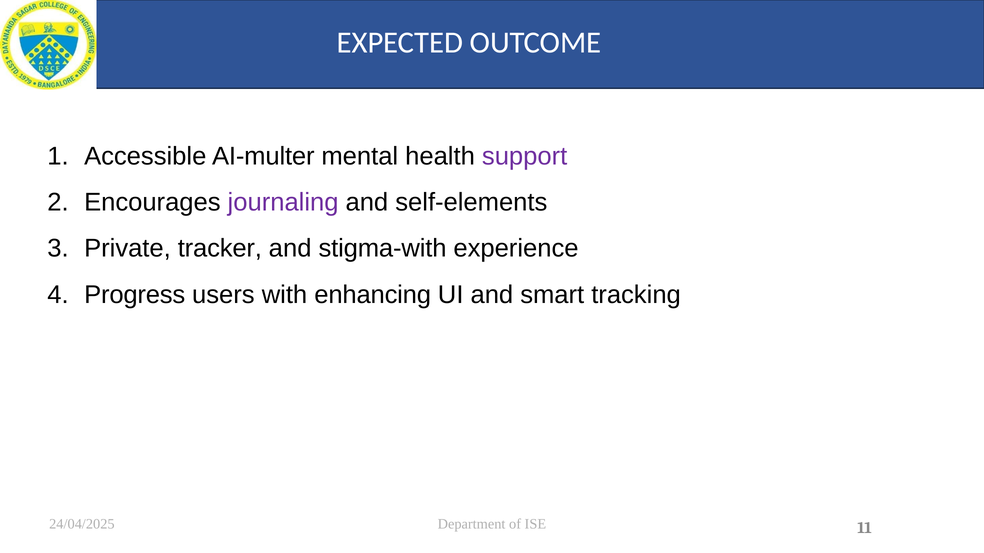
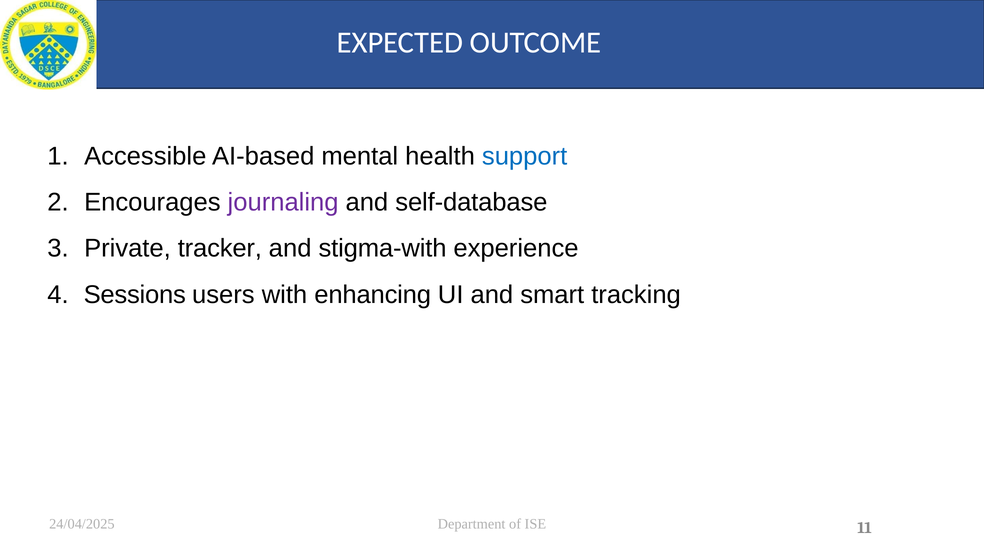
AI-multer: AI-multer -> AI-based
support colour: purple -> blue
self-elements: self-elements -> self-database
Progress: Progress -> Sessions
